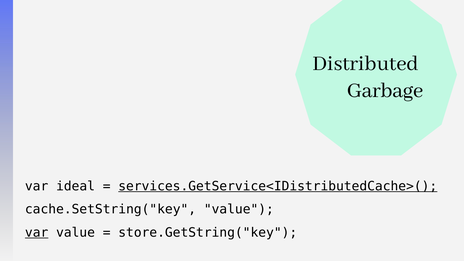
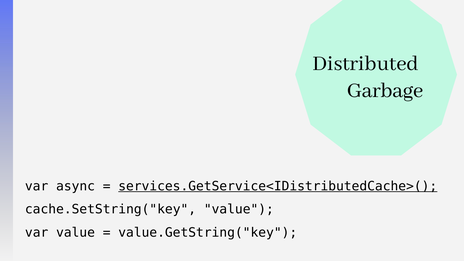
ideal: ideal -> async
var at (37, 232) underline: present -> none
store.GetString("key: store.GetString("key -> value.GetString("key
